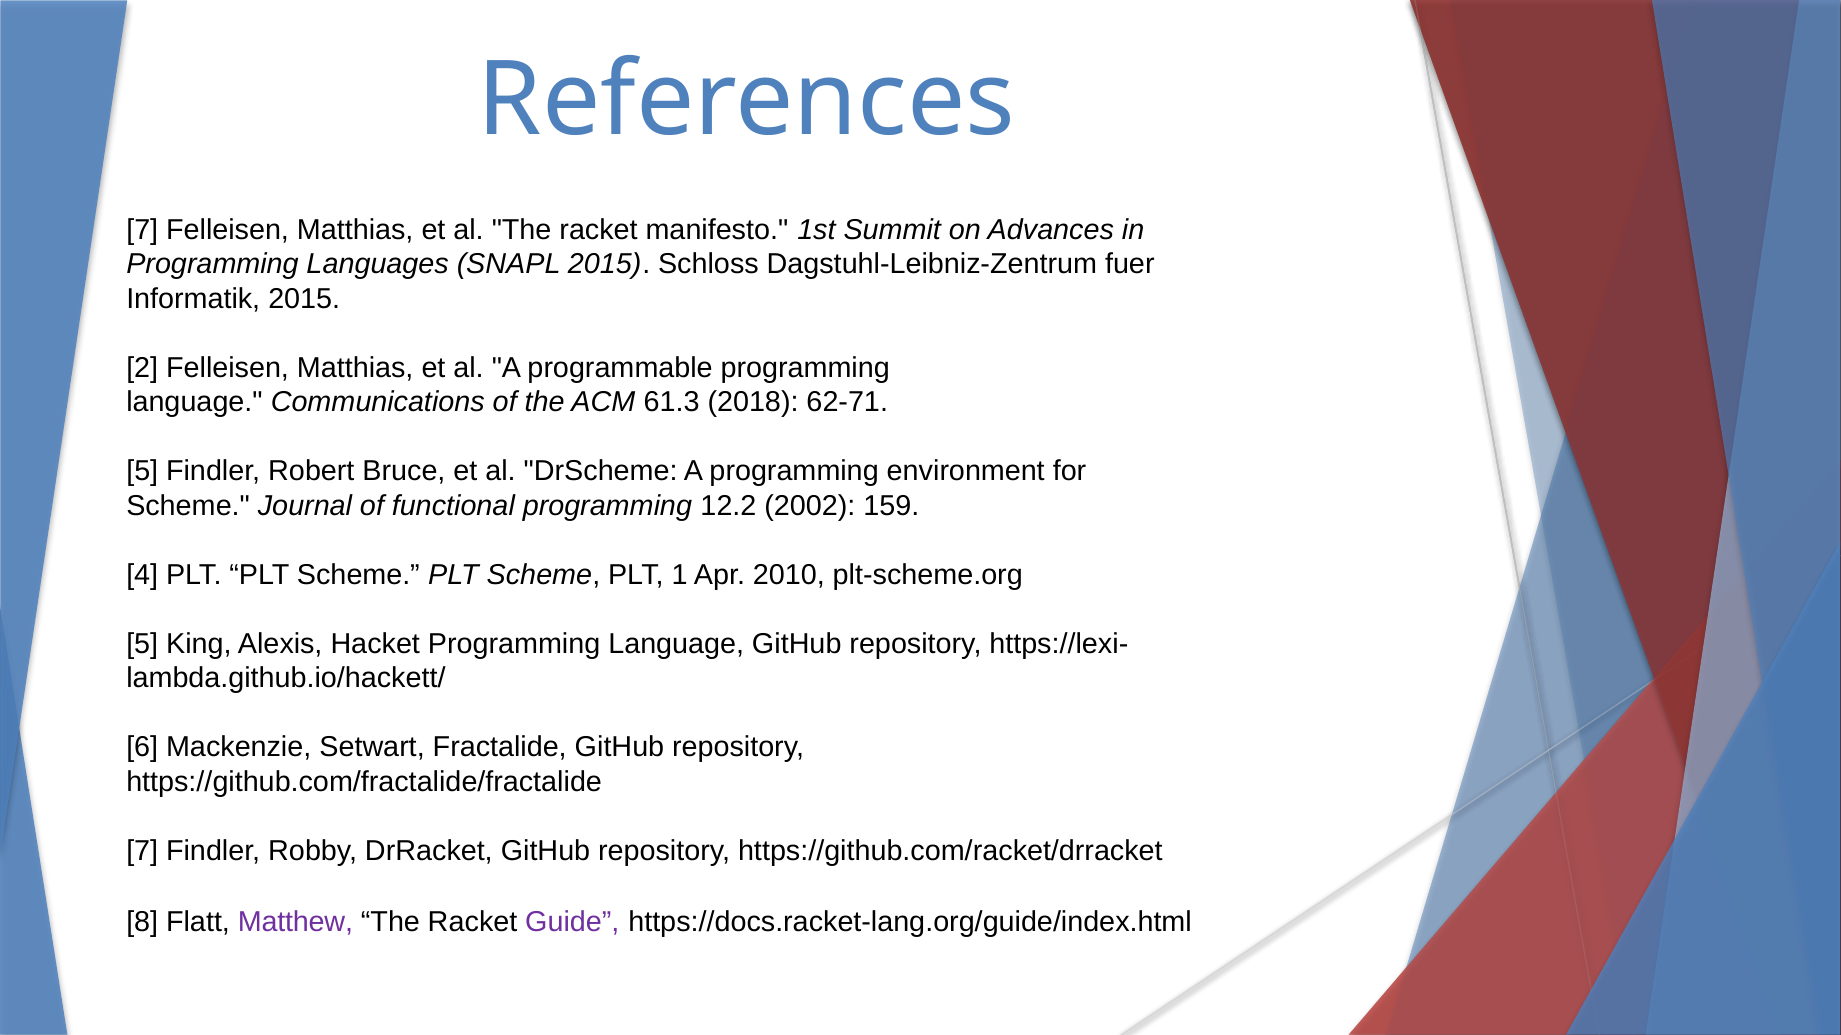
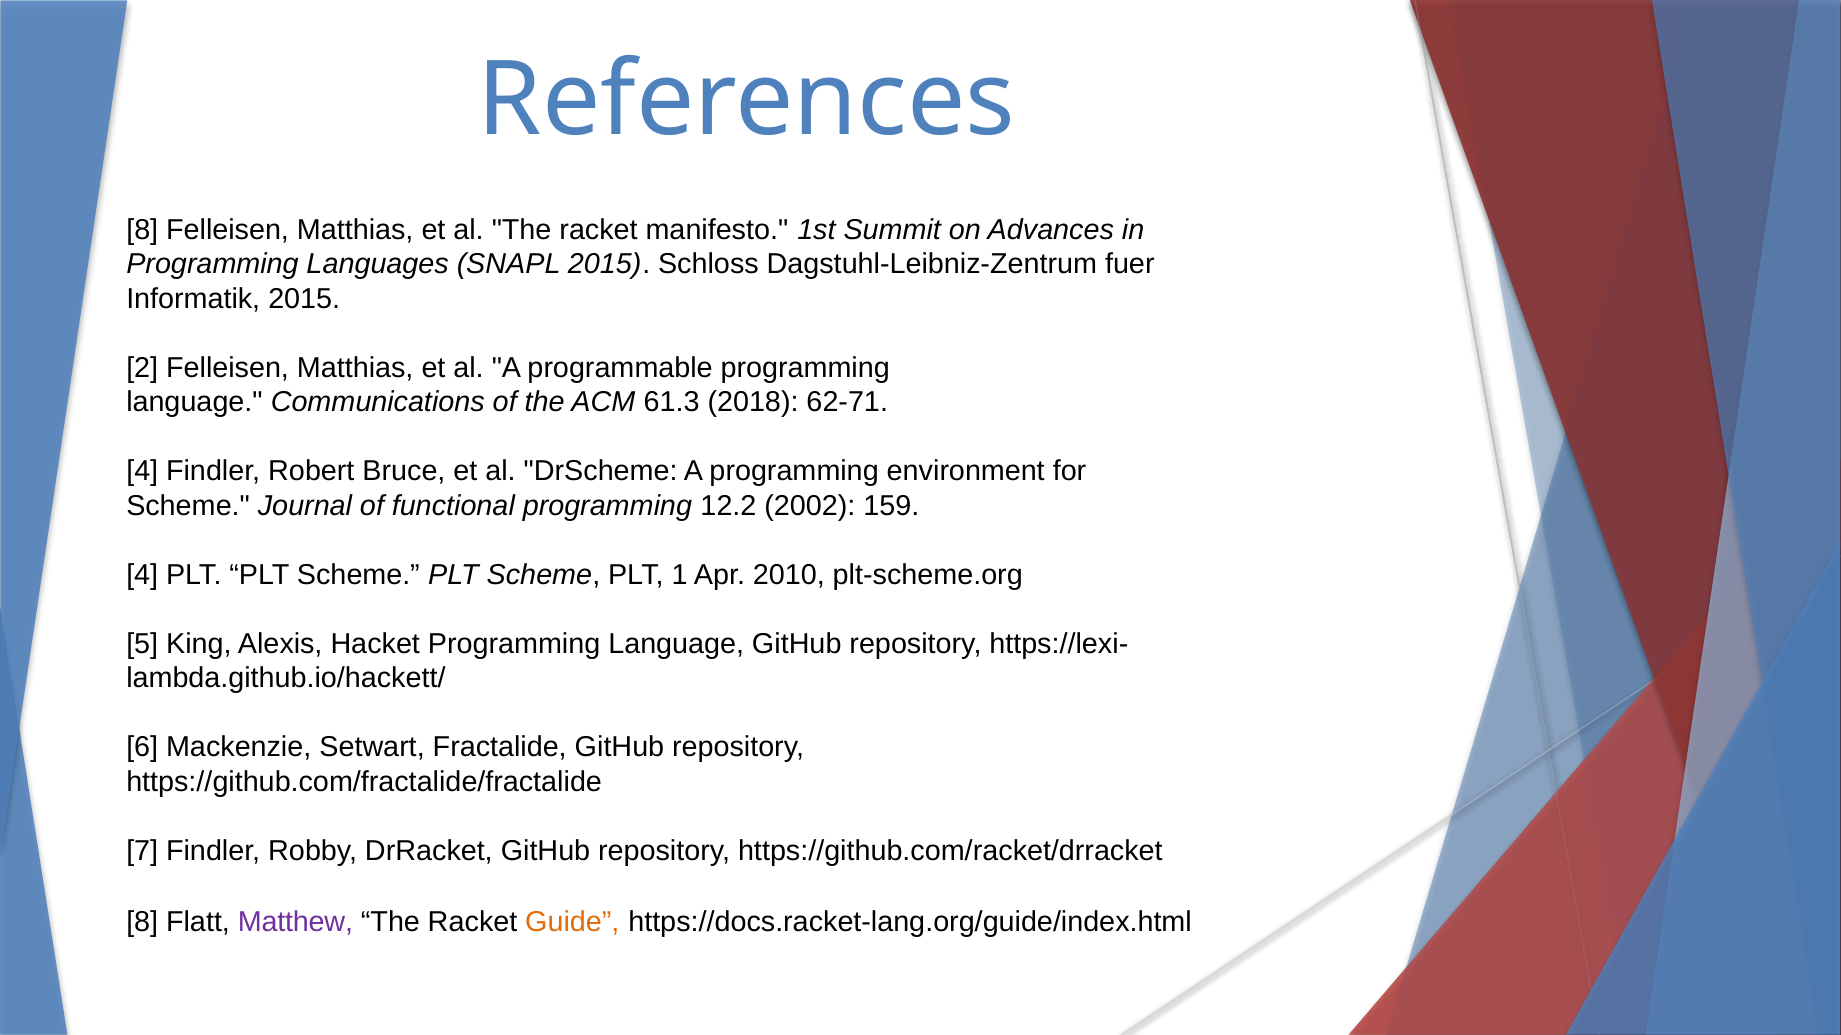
7 at (142, 230): 7 -> 8
5 at (142, 472): 5 -> 4
Guide colour: purple -> orange
